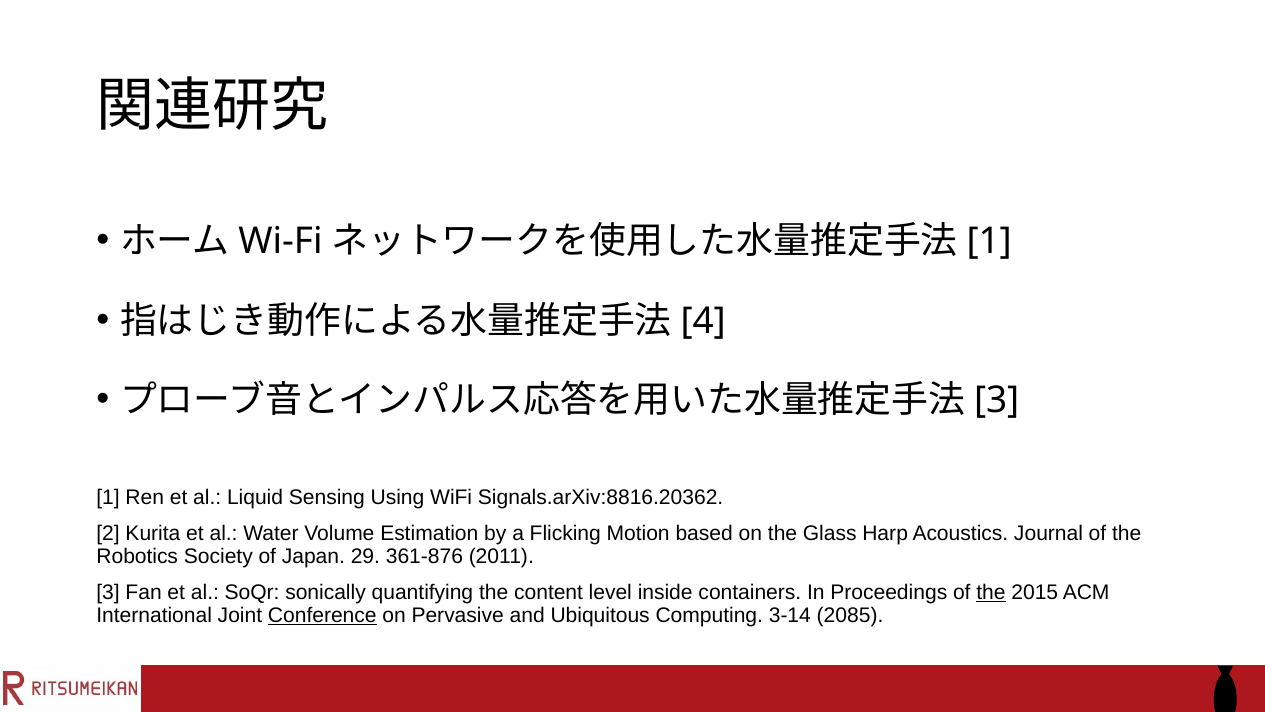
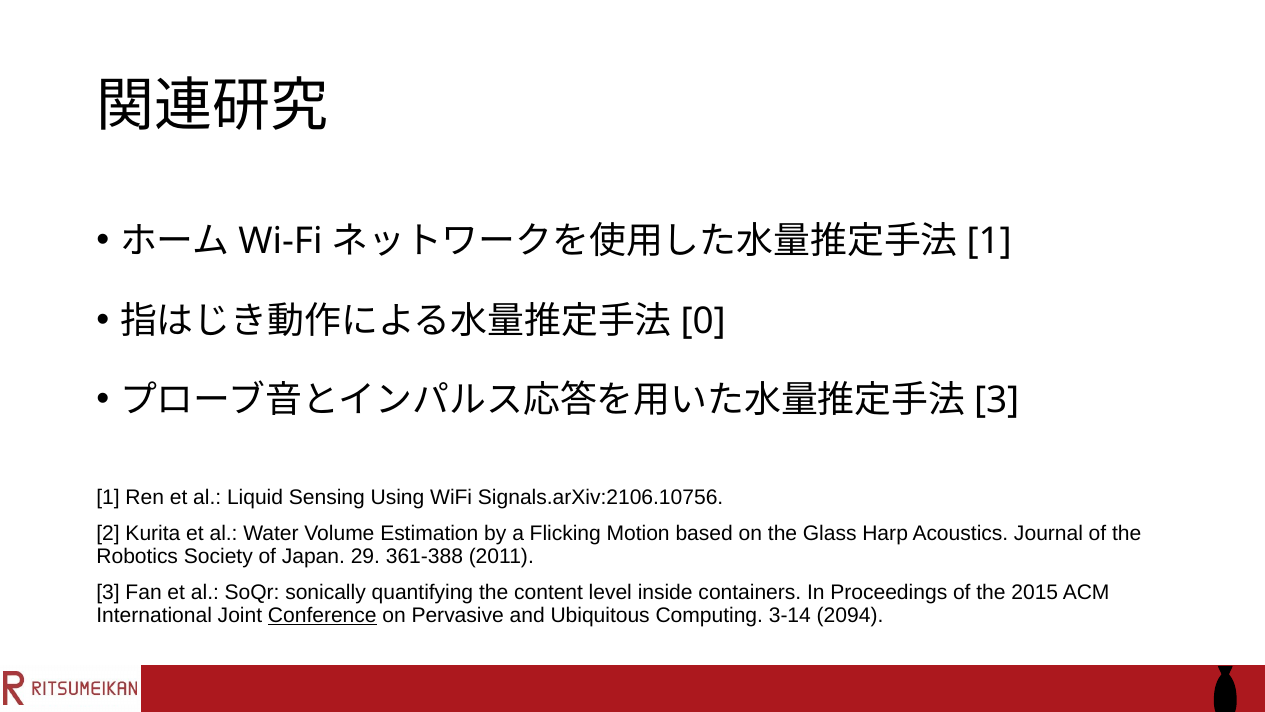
4 at (703, 321): 4 -> 0
Signals.arXiv:8816.20362: Signals.arXiv:8816.20362 -> Signals.arXiv:2106.10756
361-876: 361-876 -> 361-388
the at (991, 592) underline: present -> none
2085: 2085 -> 2094
